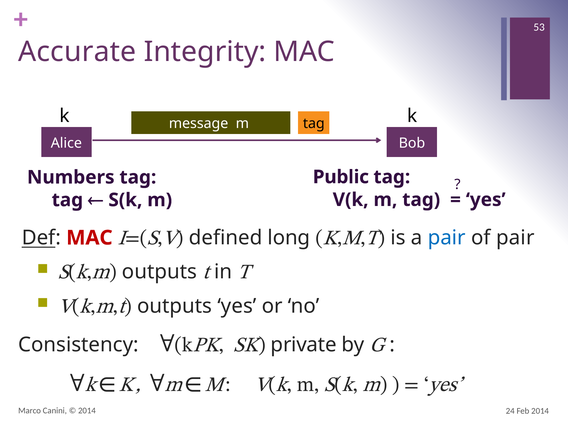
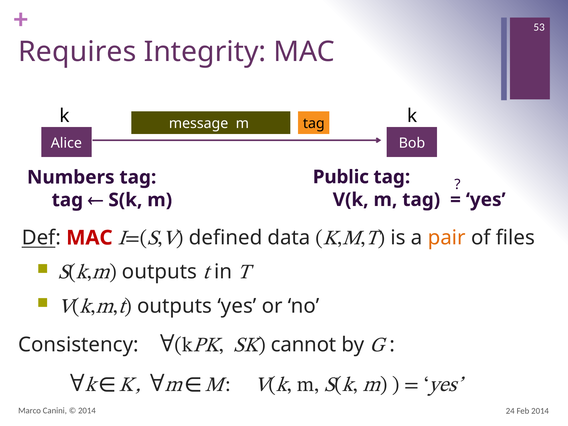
Accurate: Accurate -> Requires
long: long -> data
pair at (447, 238) colour: blue -> orange
of pair: pair -> files
private: private -> cannot
